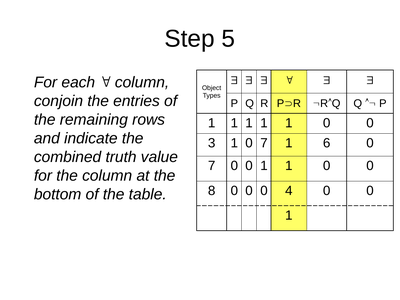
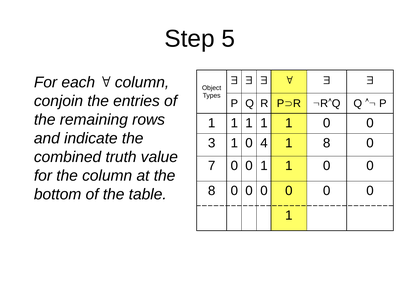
1 0 7: 7 -> 4
1 6: 6 -> 8
4 at (289, 191): 4 -> 0
